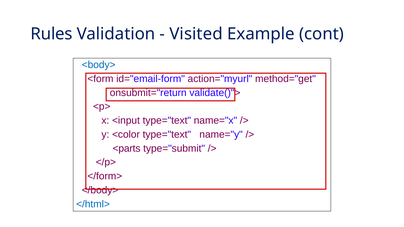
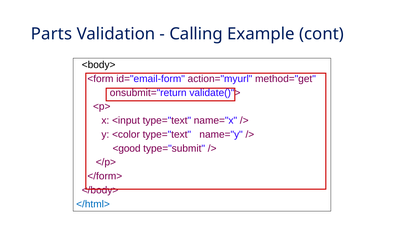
Rules: Rules -> Parts
Visited: Visited -> Calling
<body> colour: blue -> black
<parts: <parts -> <good
